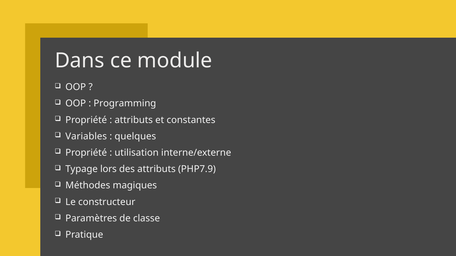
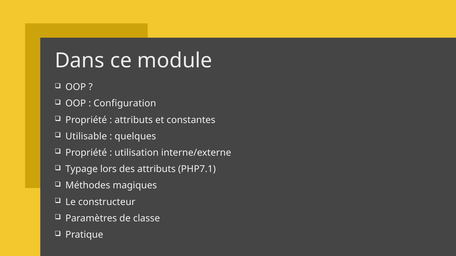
Programming: Programming -> Configuration
Variables: Variables -> Utilisable
PHP7.9: PHP7.9 -> PHP7.1
